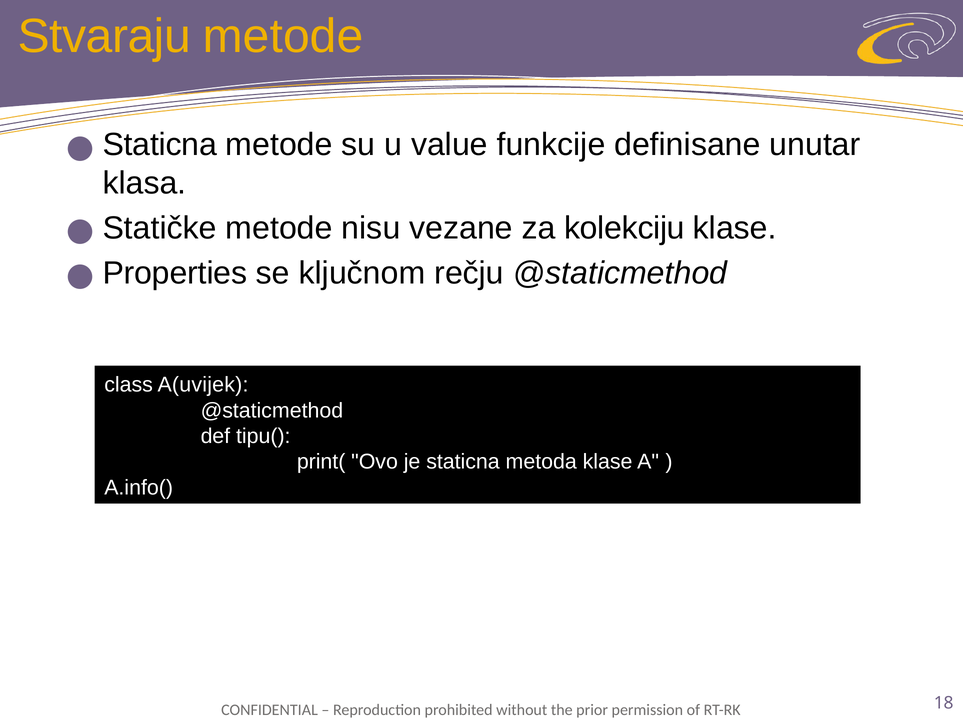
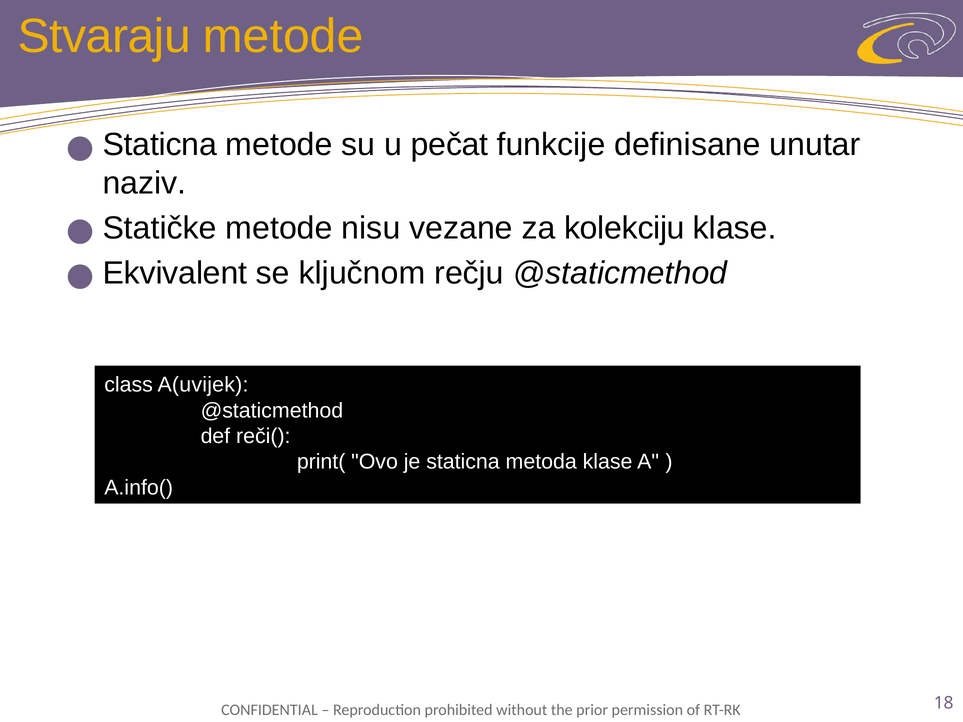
value: value -> pečat
klasa: klasa -> naziv
Properties: Properties -> Ekvivalent
tipu(: tipu( -> reči(
